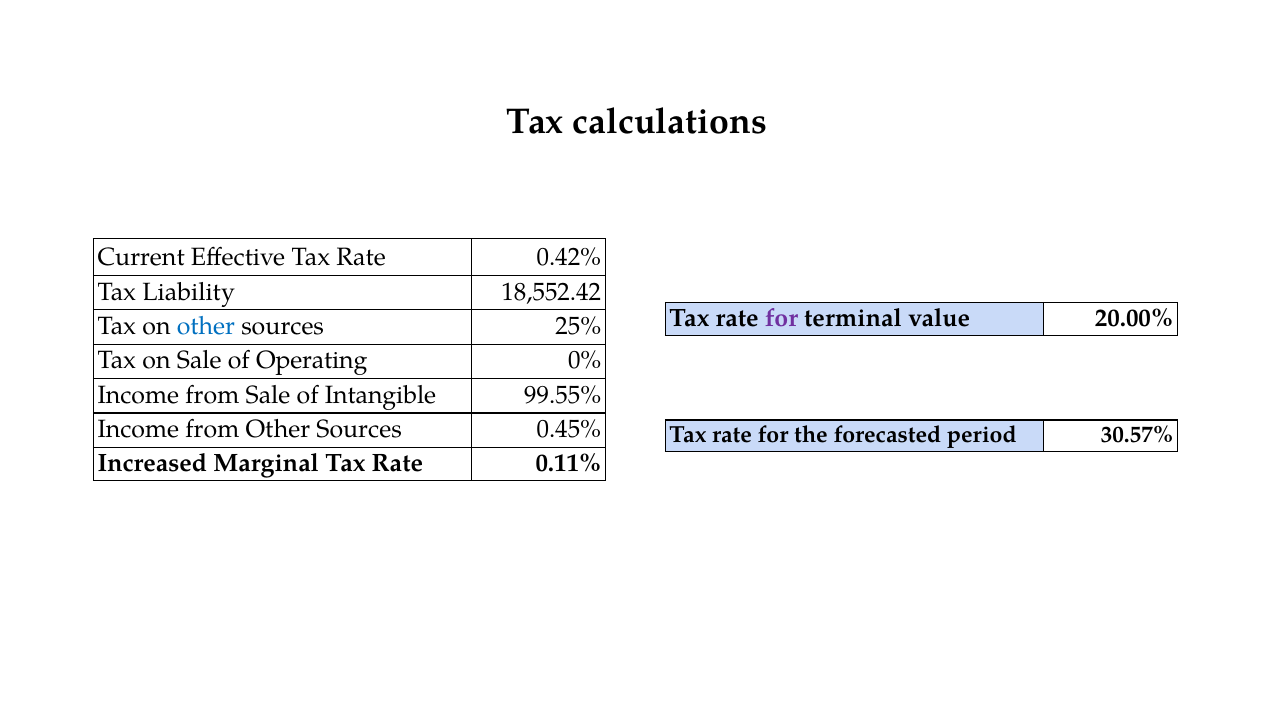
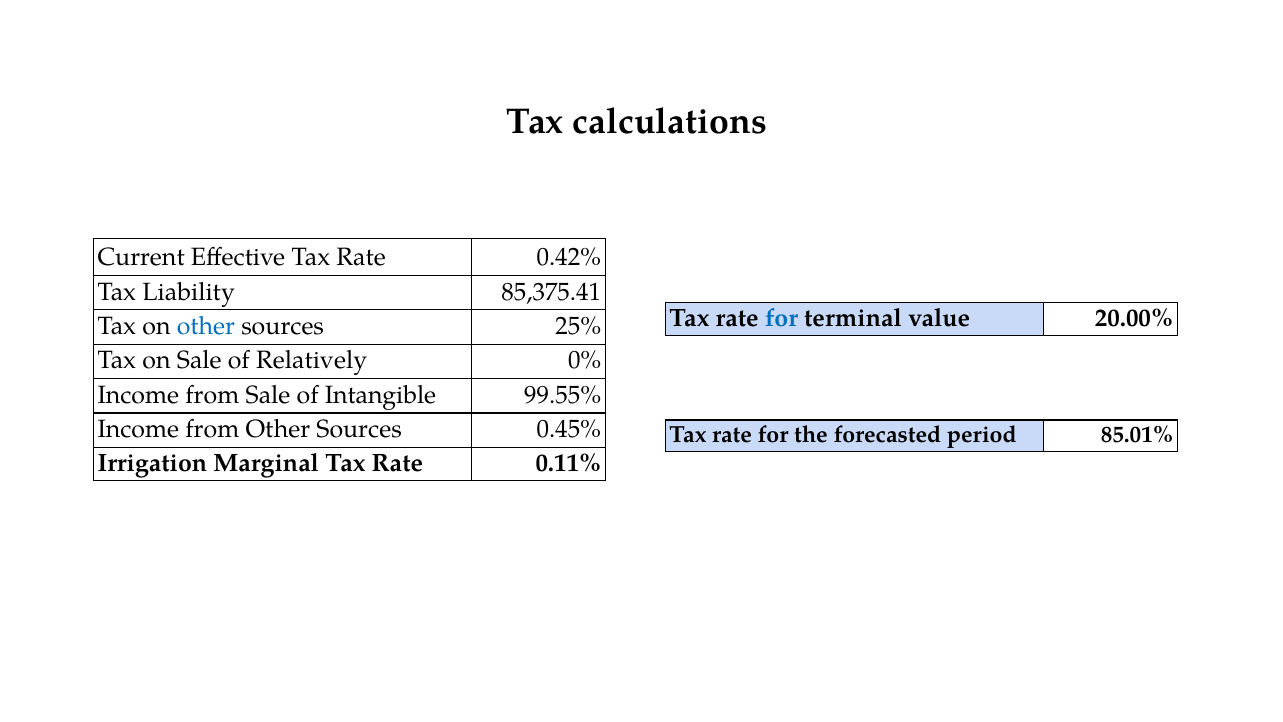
18,552.42: 18,552.42 -> 85,375.41
for at (781, 318) colour: purple -> blue
Operating: Operating -> Relatively
30.57%: 30.57% -> 85.01%
Increased: Increased -> Irrigation
